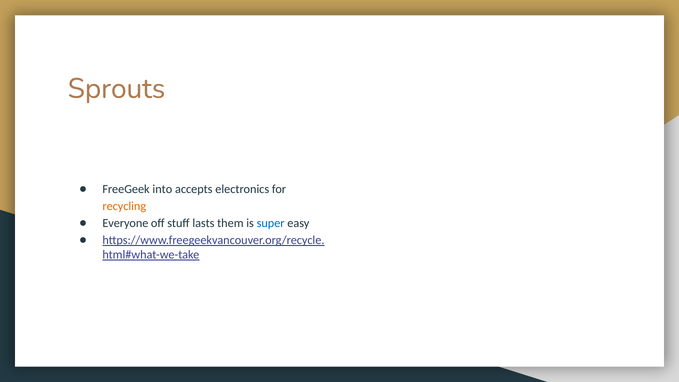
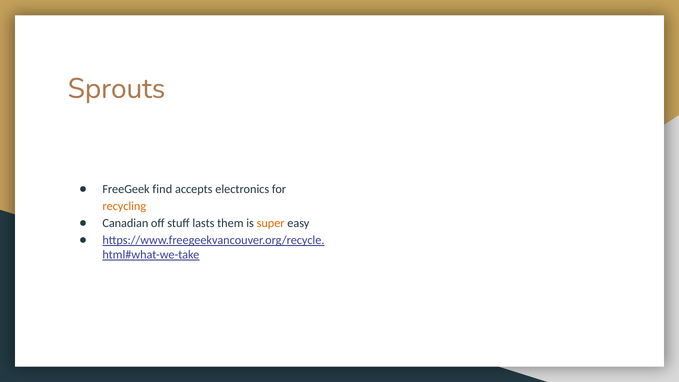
into: into -> find
Everyone: Everyone -> Canadian
super colour: blue -> orange
